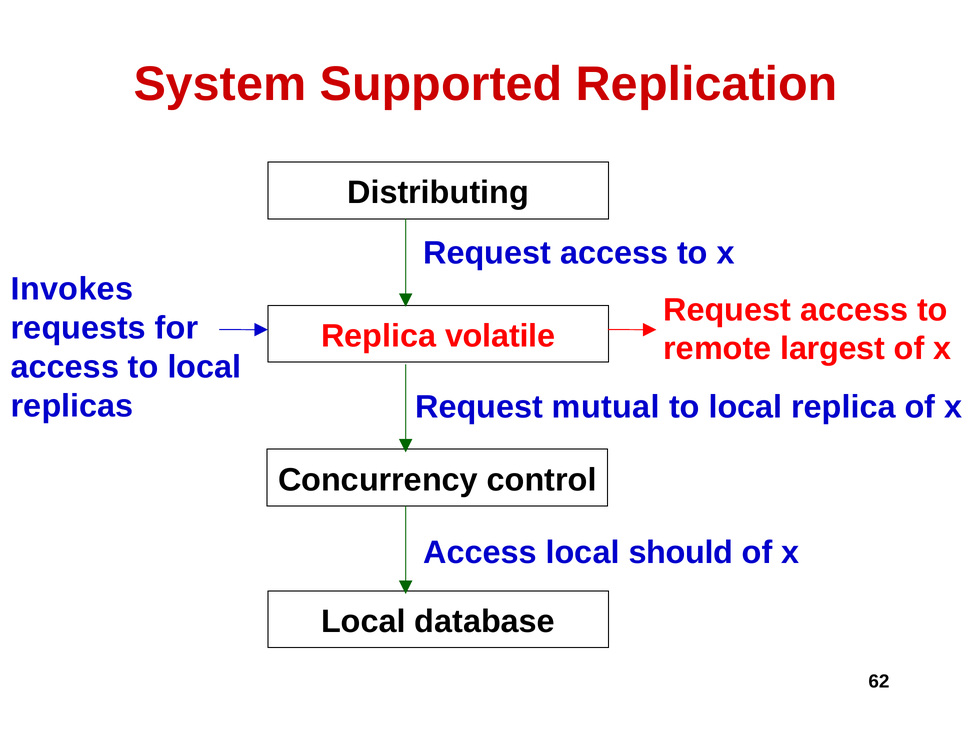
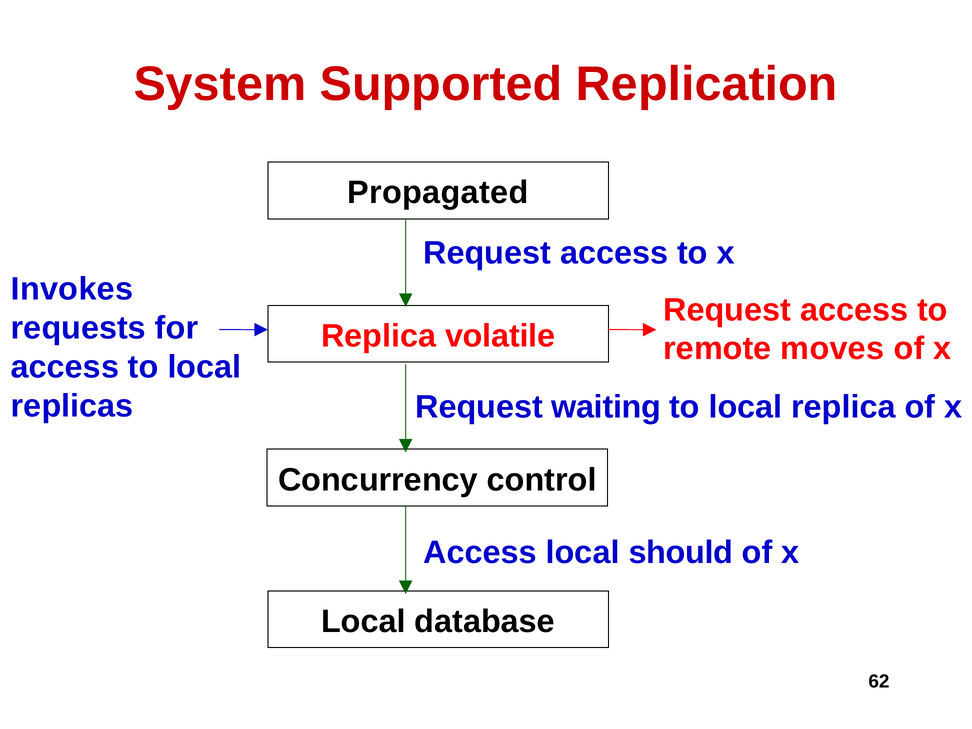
Distributing: Distributing -> Propagated
largest: largest -> moves
mutual: mutual -> waiting
